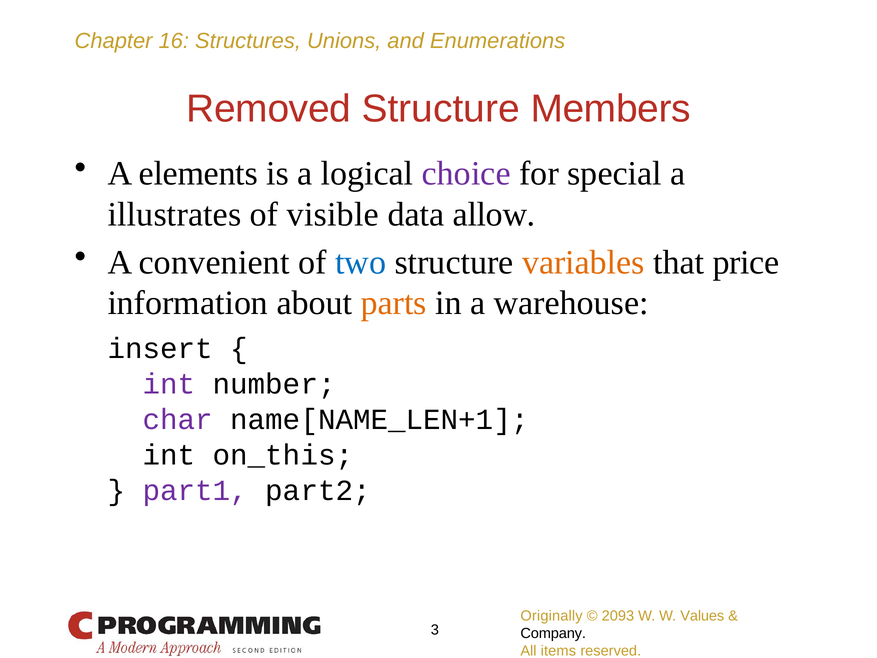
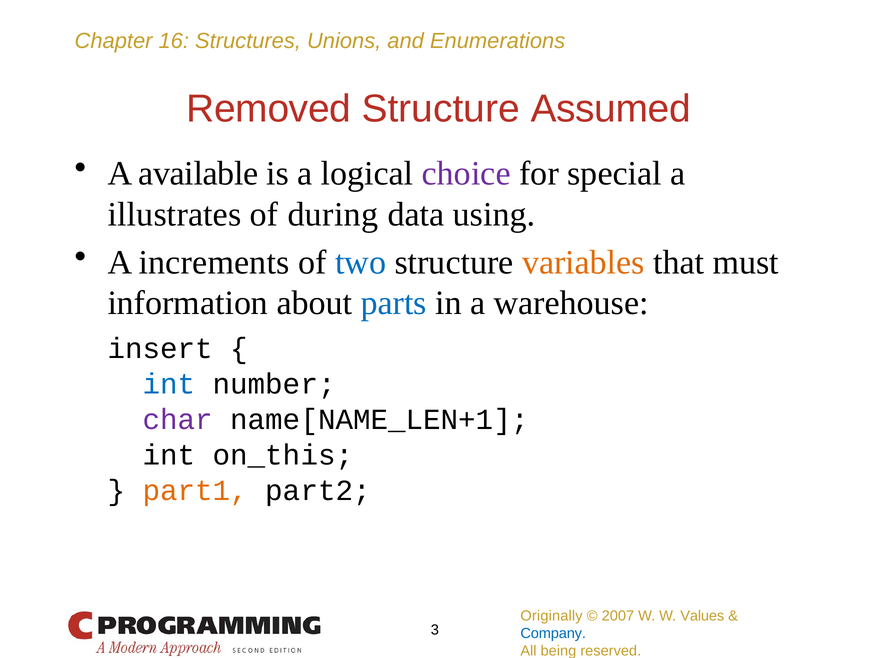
Members: Members -> Assumed
elements: elements -> available
visible: visible -> during
allow: allow -> using
convenient: convenient -> increments
price: price -> must
parts colour: orange -> blue
int at (169, 384) colour: purple -> blue
part1 colour: purple -> orange
2093: 2093 -> 2007
Company colour: black -> blue
items: items -> being
